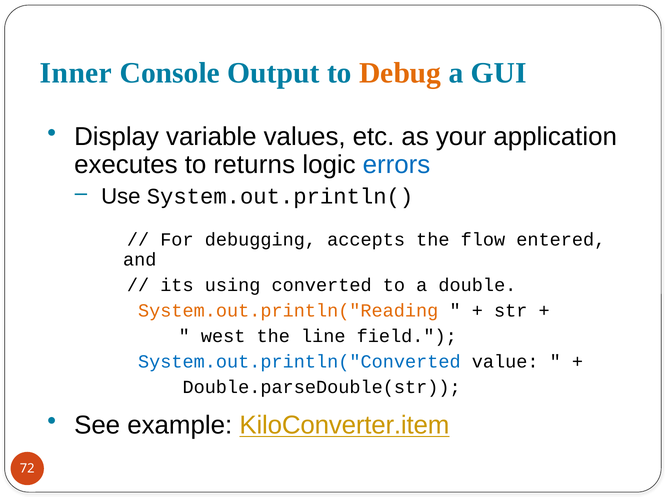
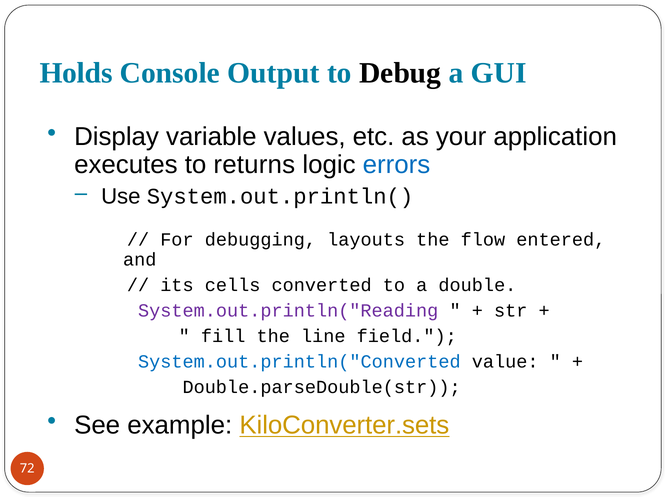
Inner: Inner -> Holds
Debug colour: orange -> black
accepts: accepts -> layouts
using: using -> cells
System.out.println("Reading colour: orange -> purple
west: west -> fill
KiloConverter.item: KiloConverter.item -> KiloConverter.sets
